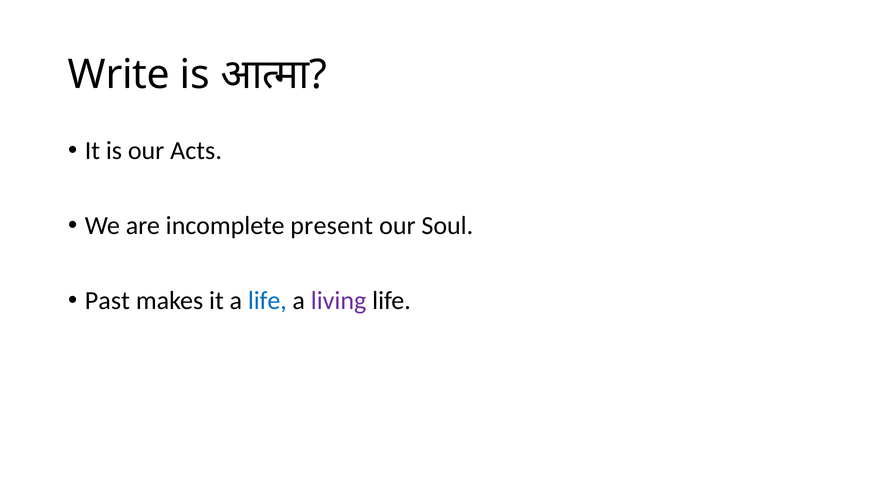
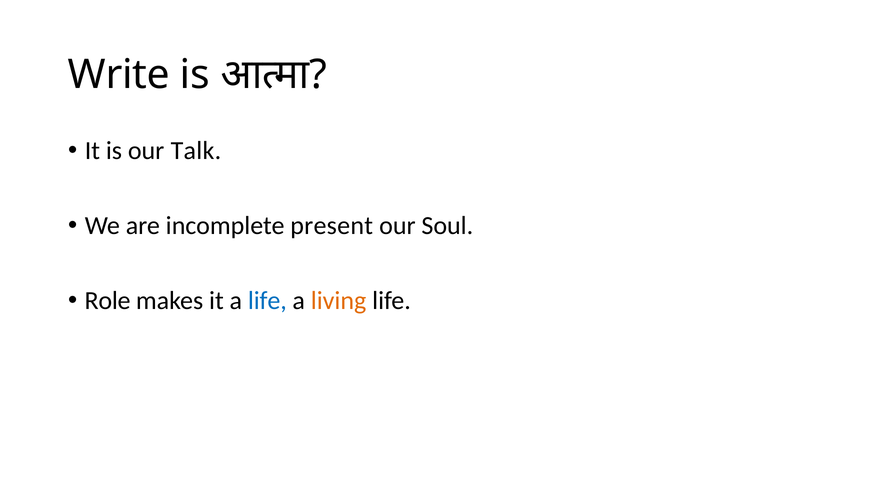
Acts: Acts -> Talk
Past: Past -> Role
living colour: purple -> orange
